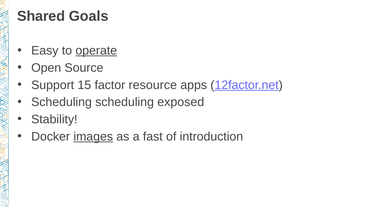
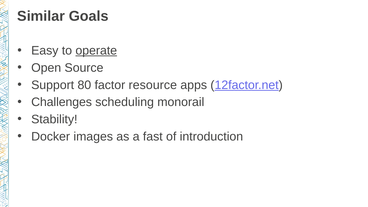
Shared: Shared -> Similar
15: 15 -> 80
Scheduling at (62, 102): Scheduling -> Challenges
exposed: exposed -> monorail
images underline: present -> none
